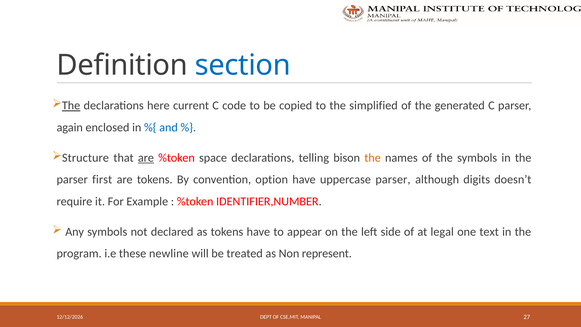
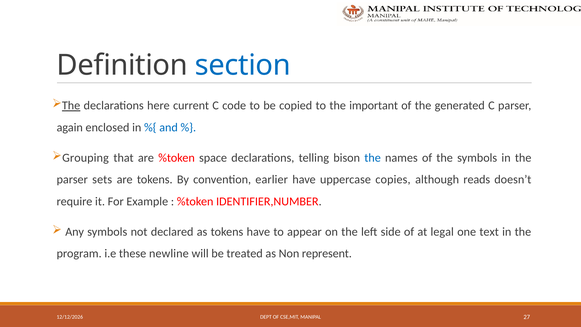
simplified: simplified -> important
Structure: Structure -> Grouping
are at (146, 158) underline: present -> none
the at (373, 158) colour: orange -> blue
first: first -> sets
option: option -> earlier
uppercase parser: parser -> copies
digits: digits -> reads
